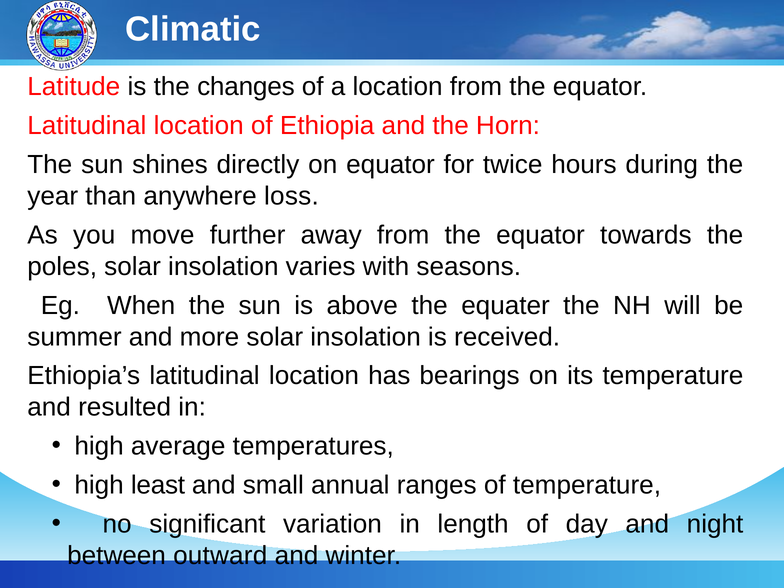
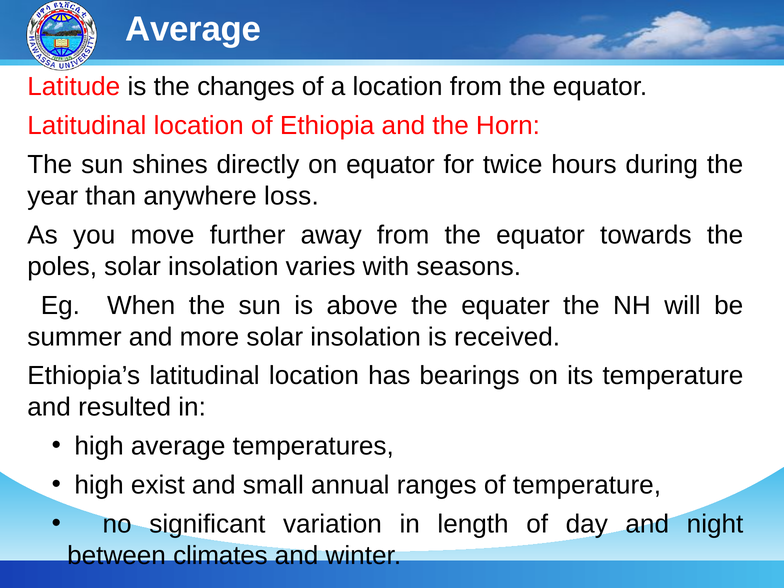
Climatic at (193, 29): Climatic -> Average
least: least -> exist
outward: outward -> climates
